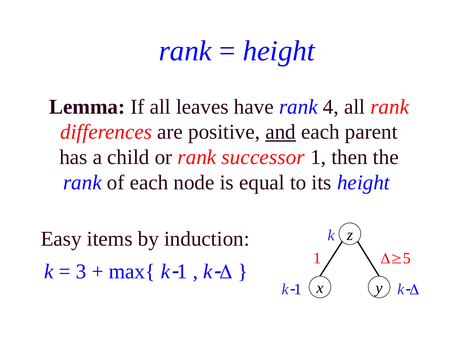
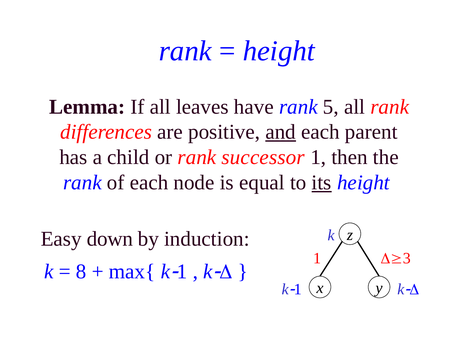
4: 4 -> 5
its underline: none -> present
items: items -> down
5: 5 -> 3
3: 3 -> 8
